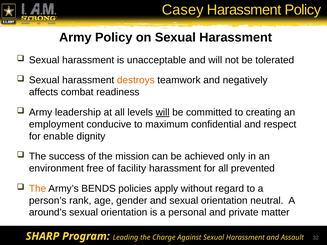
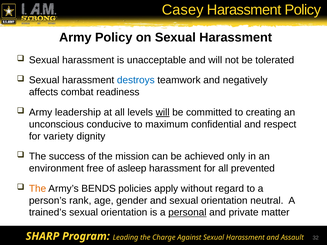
destroys colour: orange -> blue
employment: employment -> unconscious
enable: enable -> variety
facility: facility -> asleep
around’s: around’s -> trained’s
personal underline: none -> present
